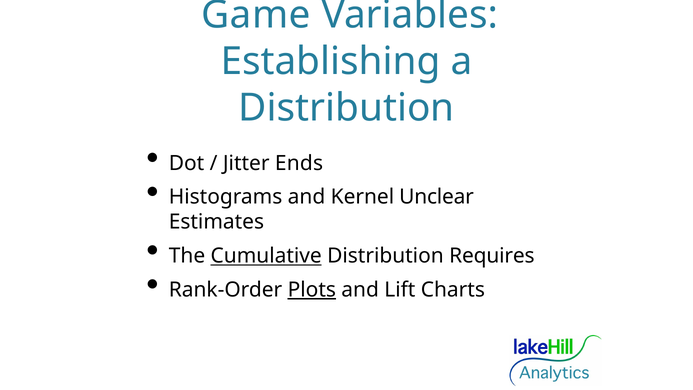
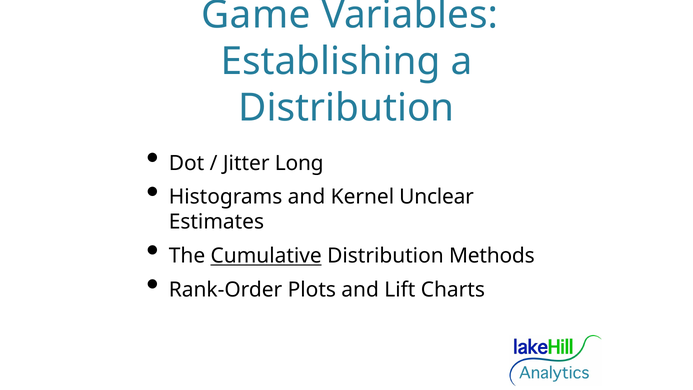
Ends: Ends -> Long
Requires: Requires -> Methods
Plots underline: present -> none
